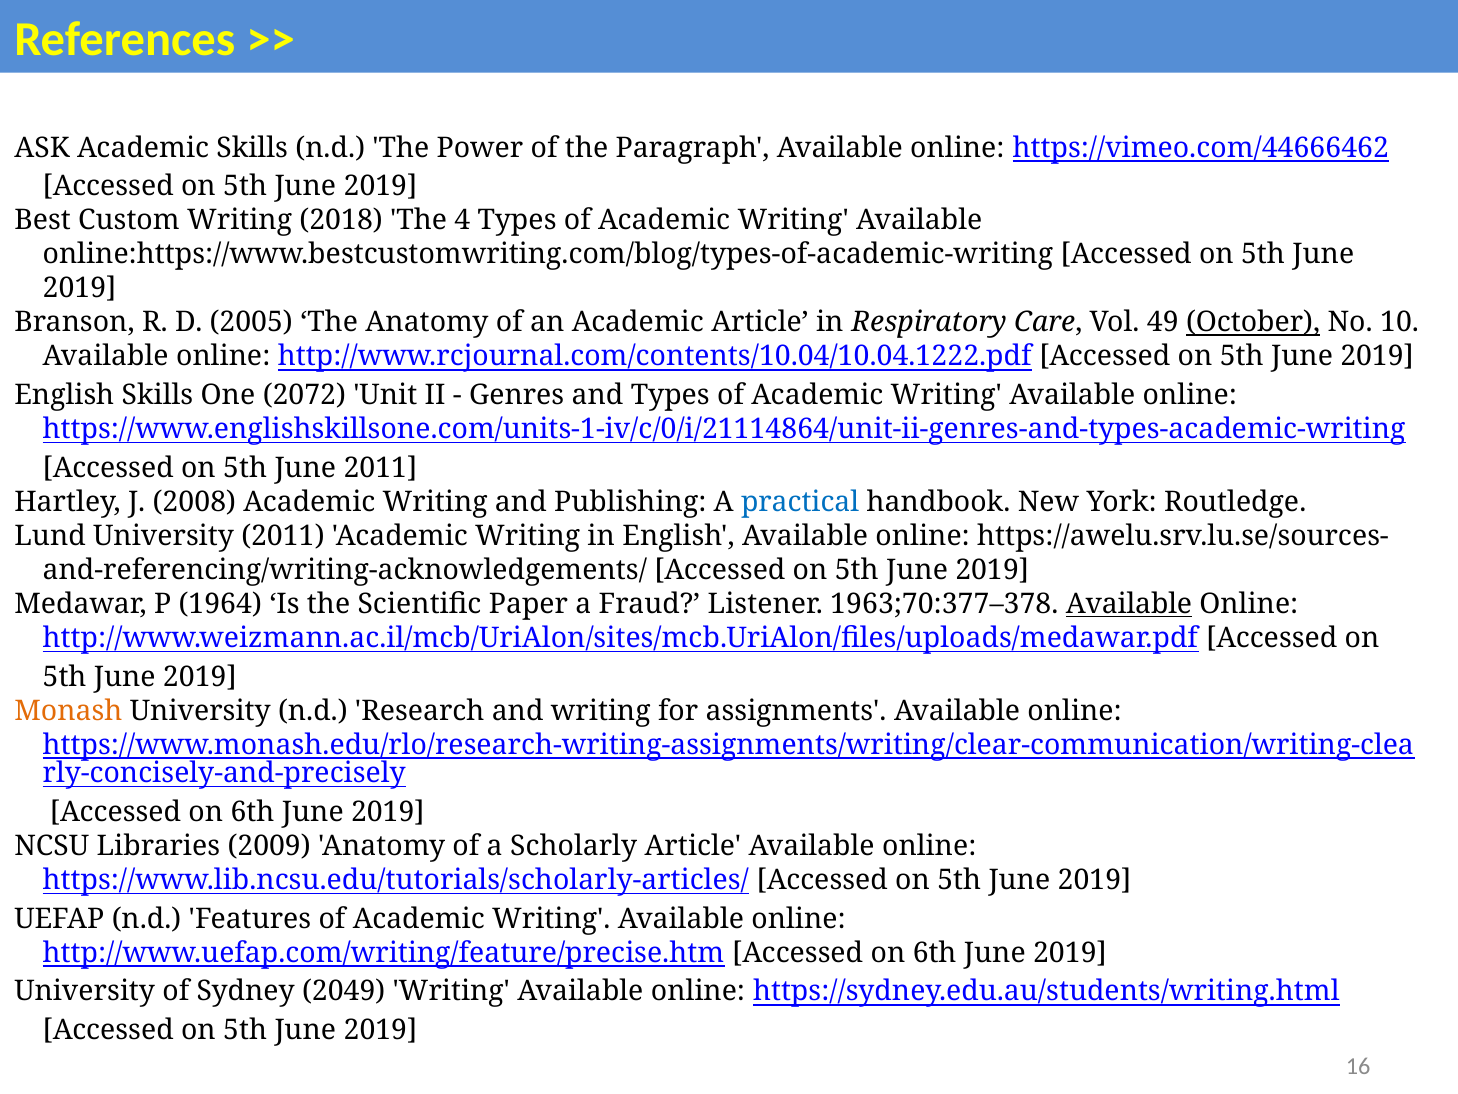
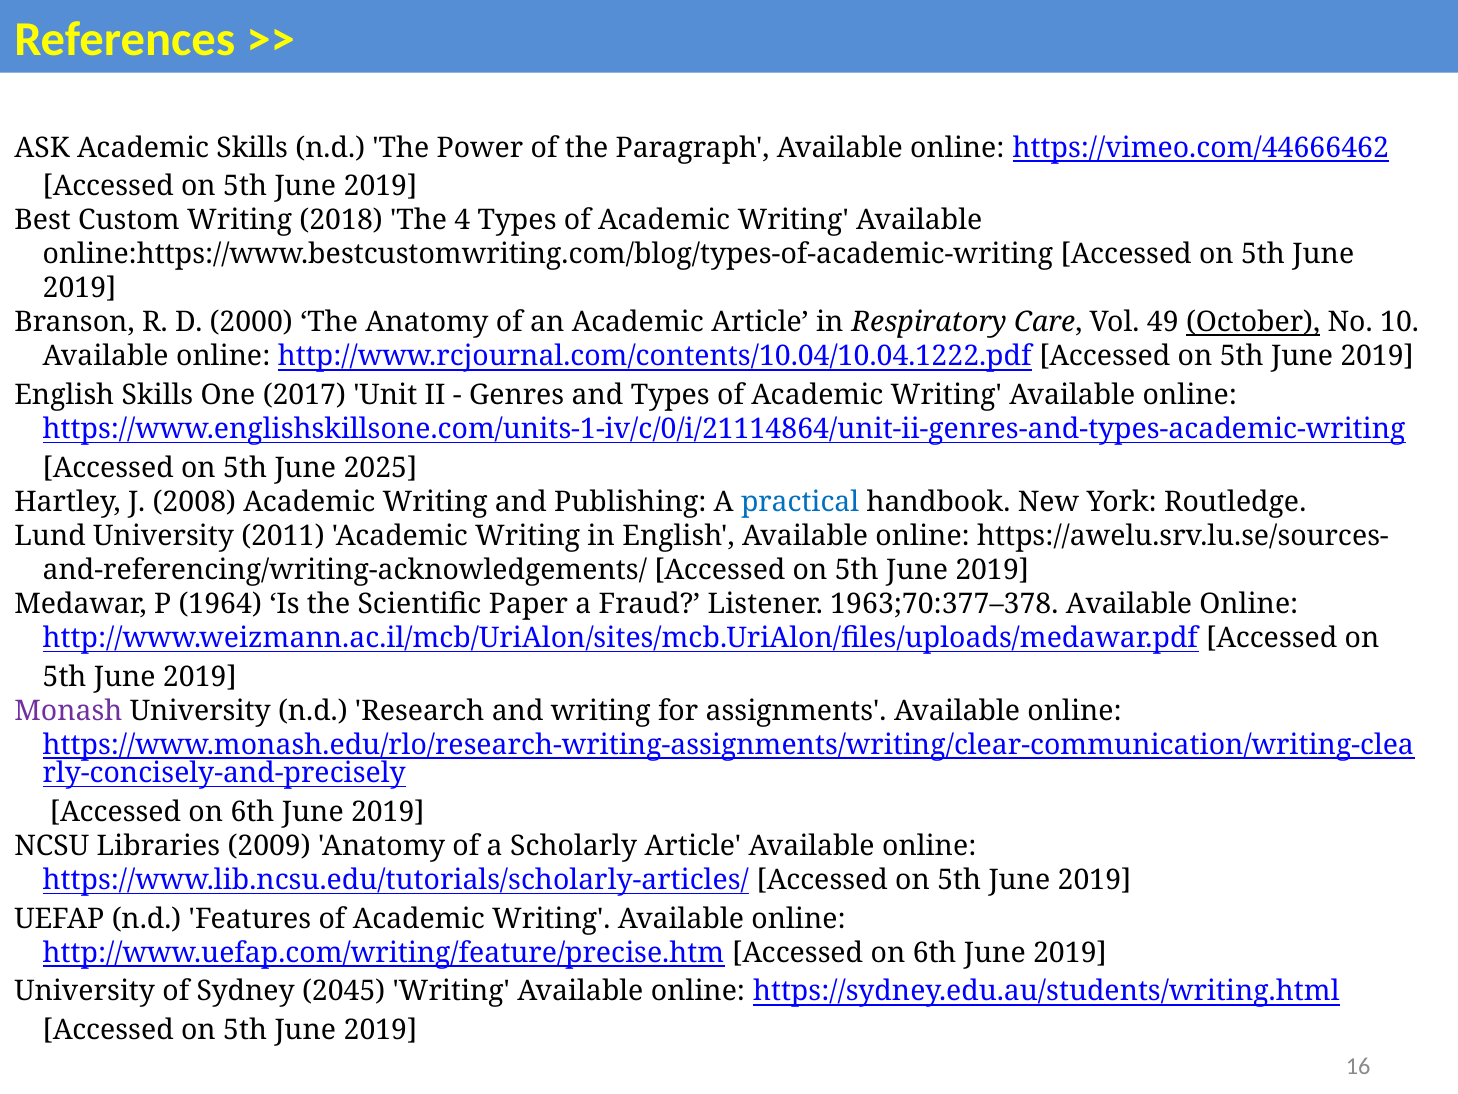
2005: 2005 -> 2000
2072: 2072 -> 2017
June 2011: 2011 -> 2025
Available at (1129, 604) underline: present -> none
Monash colour: orange -> purple
2049: 2049 -> 2045
